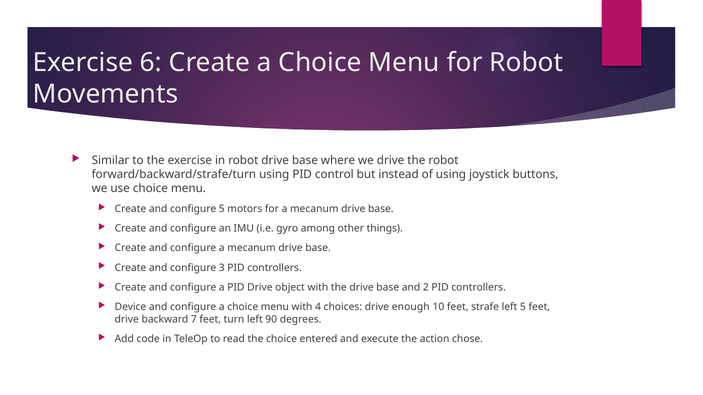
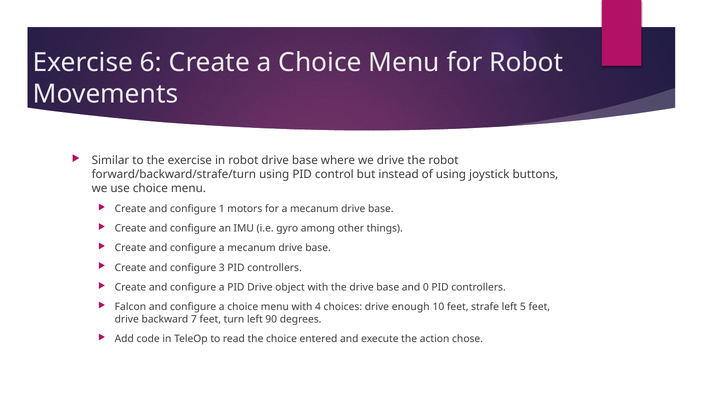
configure 5: 5 -> 1
2: 2 -> 0
Device: Device -> Falcon
